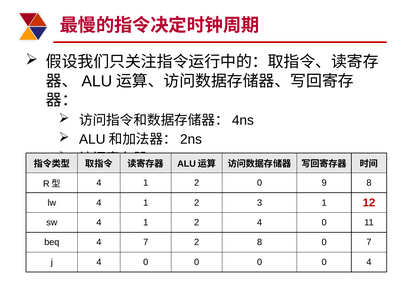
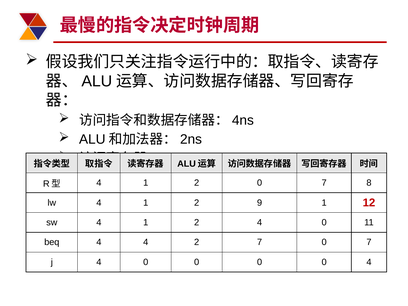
2 0 9: 9 -> 7
3: 3 -> 9
4 7: 7 -> 4
2 8: 8 -> 7
